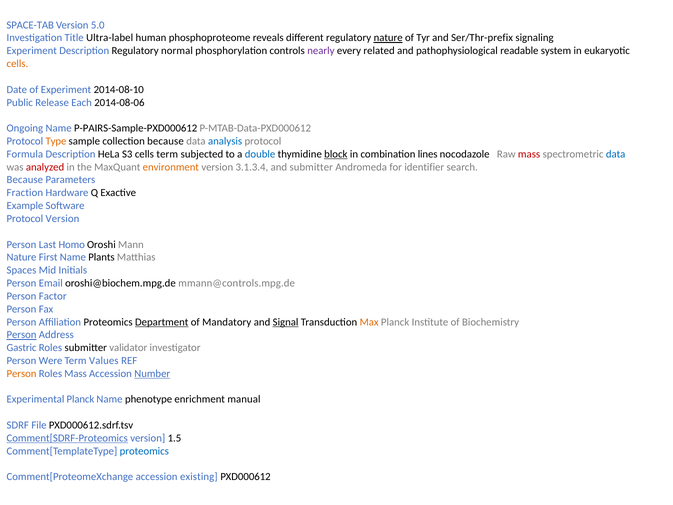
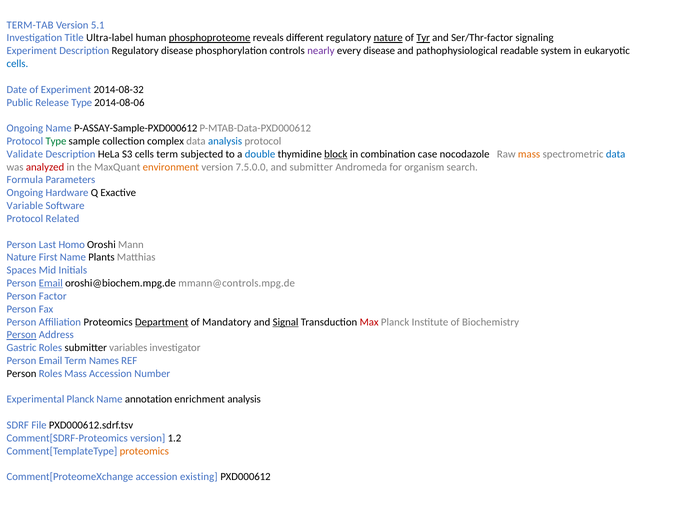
SPACE-TAB: SPACE-TAB -> TERM-TAB
5.0: 5.0 -> 5.1
phosphoproteome underline: none -> present
Tyr underline: none -> present
Ser/Thr-prefix: Ser/Thr-prefix -> Ser/Thr-factor
Regulatory normal: normal -> disease
every related: related -> disease
cells at (17, 64) colour: orange -> blue
2014-08-10: 2014-08-10 -> 2014-08-32
Release Each: Each -> Type
P-PAIRS-Sample-PXD000612: P-PAIRS-Sample-PXD000612 -> P-ASSAY-Sample-PXD000612
Type at (56, 141) colour: orange -> green
collection because: because -> complex
Formula: Formula -> Validate
lines: lines -> case
mass at (529, 154) colour: red -> orange
3.1.3.4: 3.1.3.4 -> 7.5.0.0
identifier: identifier -> organism
Because at (25, 180): Because -> Formula
Fraction at (25, 193): Fraction -> Ongoing
Example: Example -> Variable
Protocol Version: Version -> Related
Email at (51, 283) underline: none -> present
Max colour: orange -> red
validator: validator -> variables
Were at (51, 361): Were -> Email
Values: Values -> Names
Person at (22, 373) colour: orange -> black
Number underline: present -> none
phenotype: phenotype -> annotation
enrichment manual: manual -> analysis
Comment[SDRF-Proteomics underline: present -> none
1.5: 1.5 -> 1.2
proteomics at (144, 451) colour: blue -> orange
